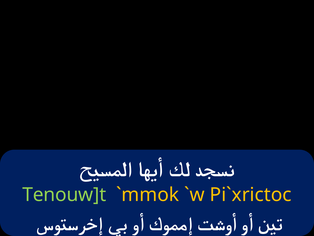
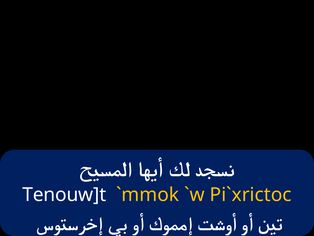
Tenouw]t colour: light green -> white
